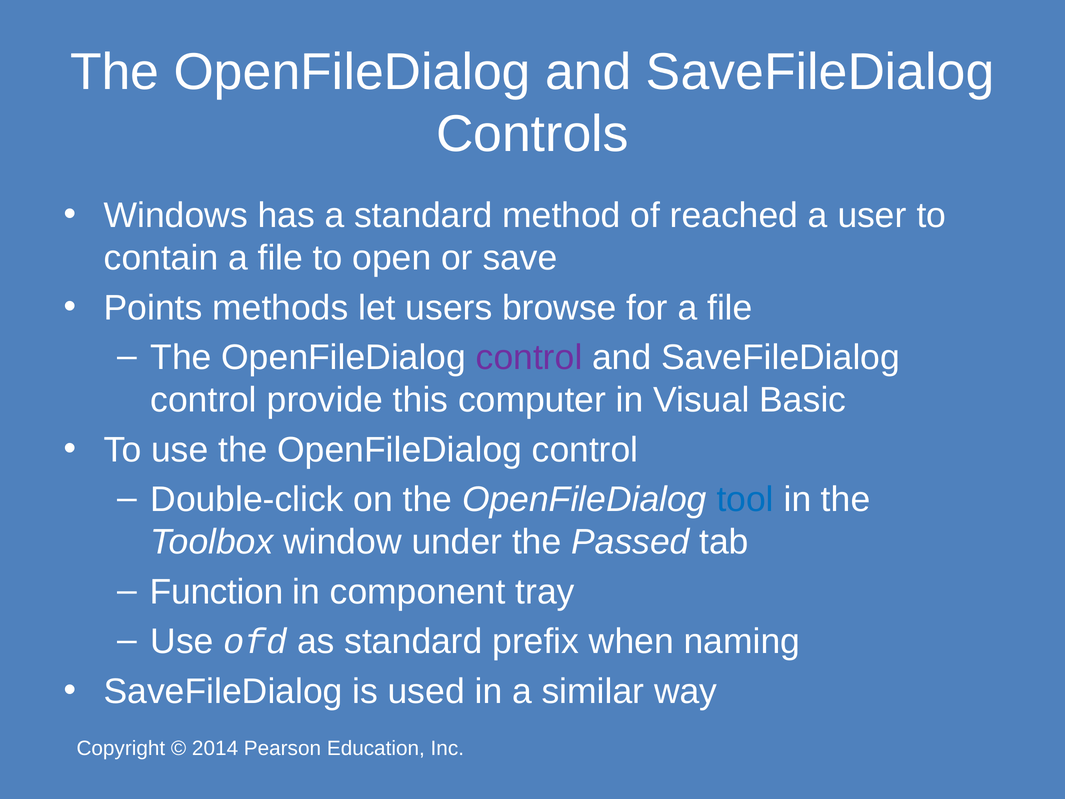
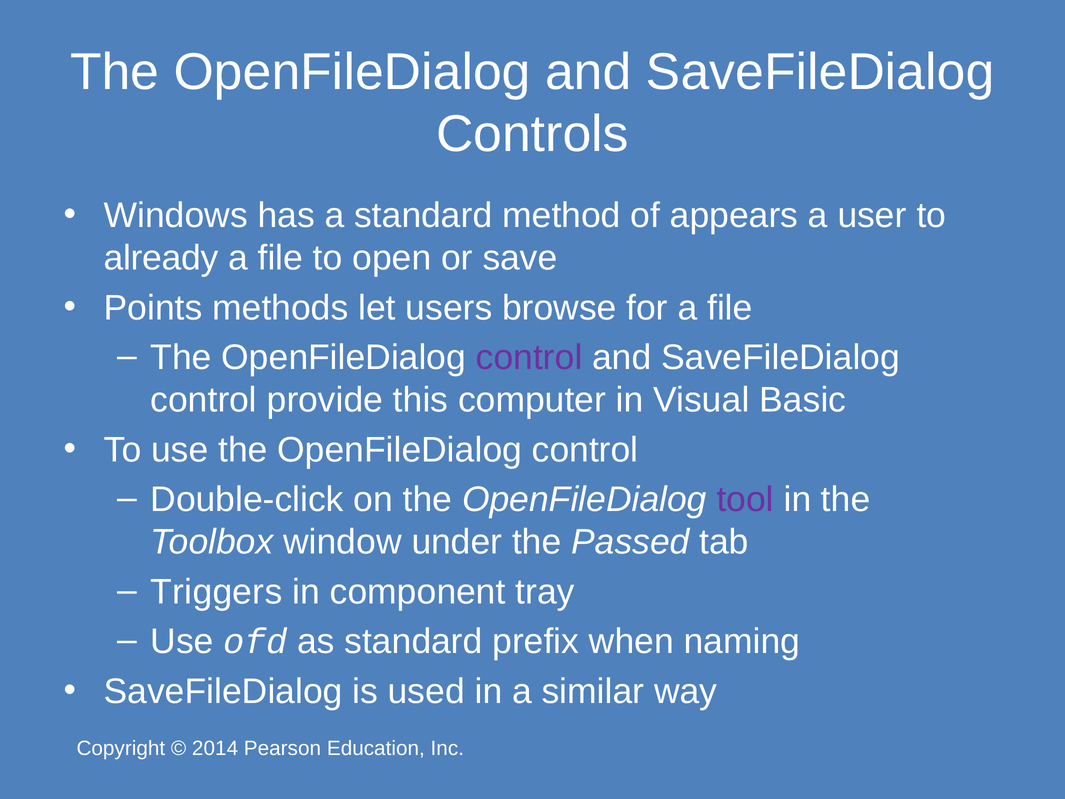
reached: reached -> appears
contain: contain -> already
tool colour: blue -> purple
Function: Function -> Triggers
